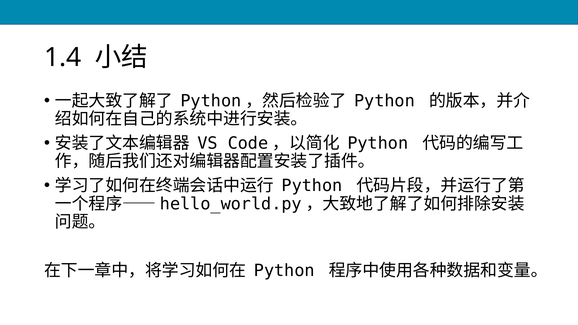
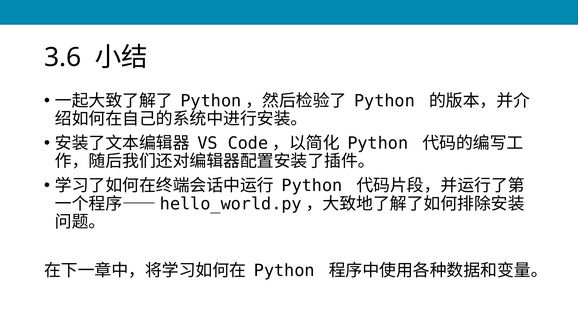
1.4: 1.4 -> 3.6
